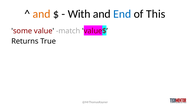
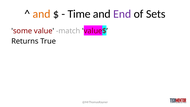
With: With -> Time
End colour: blue -> purple
This: This -> Sets
